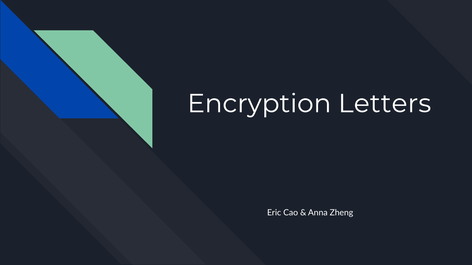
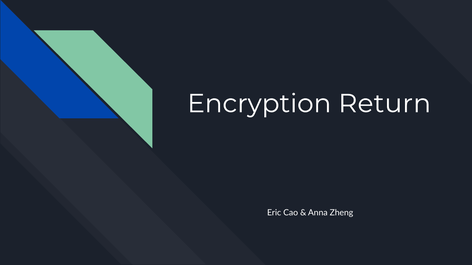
Letters: Letters -> Return
